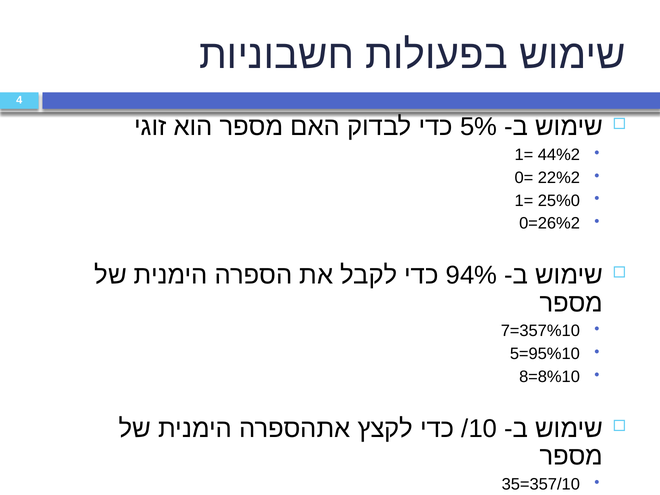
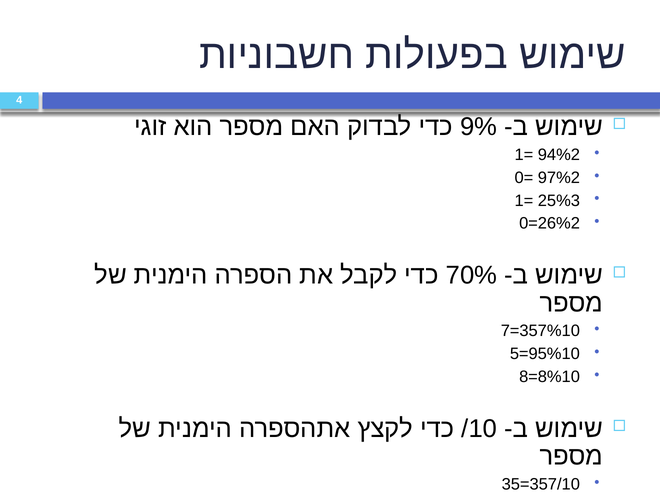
5%: 5% -> 9%
44%2: 44%2 -> 94%2
22%2: 22%2 -> 97%2
25%0: 25%0 -> 25%3
94%: 94% -> 70%
